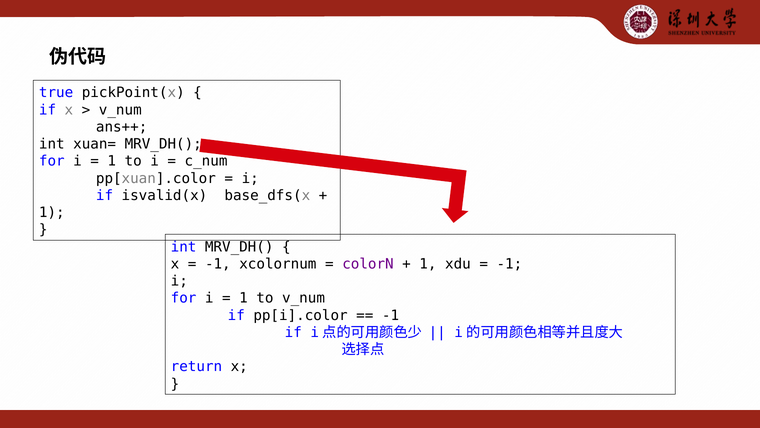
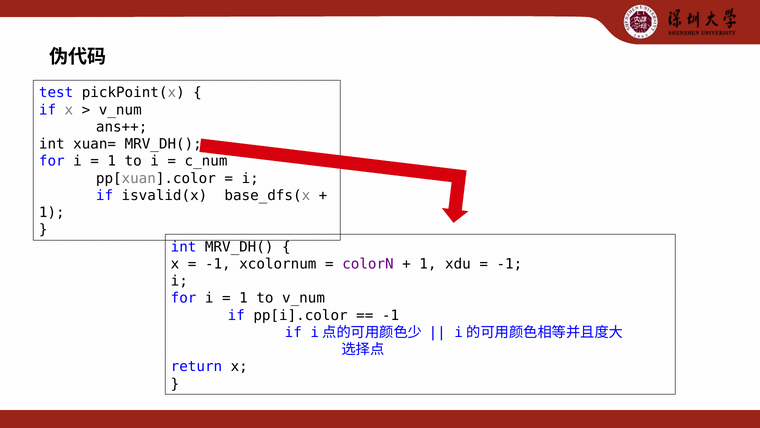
true: true -> test
